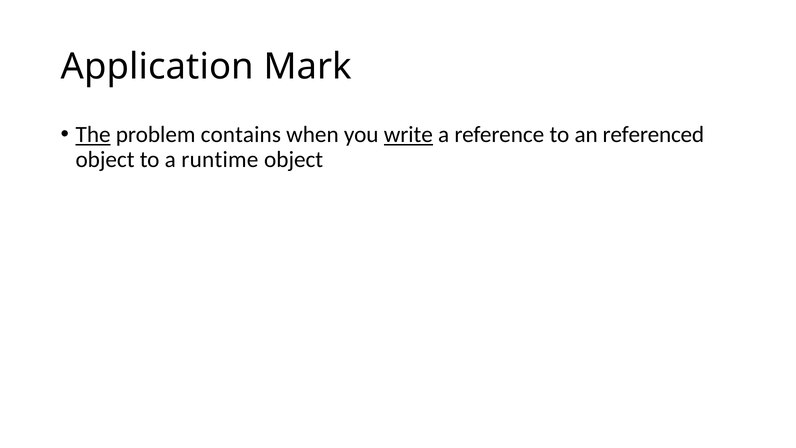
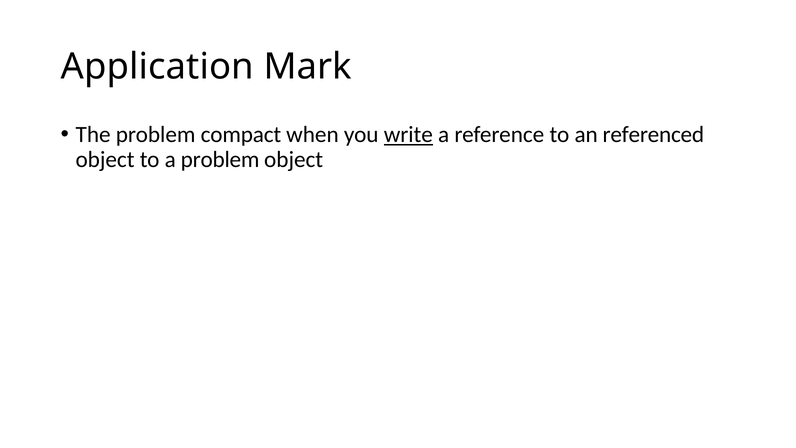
The underline: present -> none
contains: contains -> compact
a runtime: runtime -> problem
